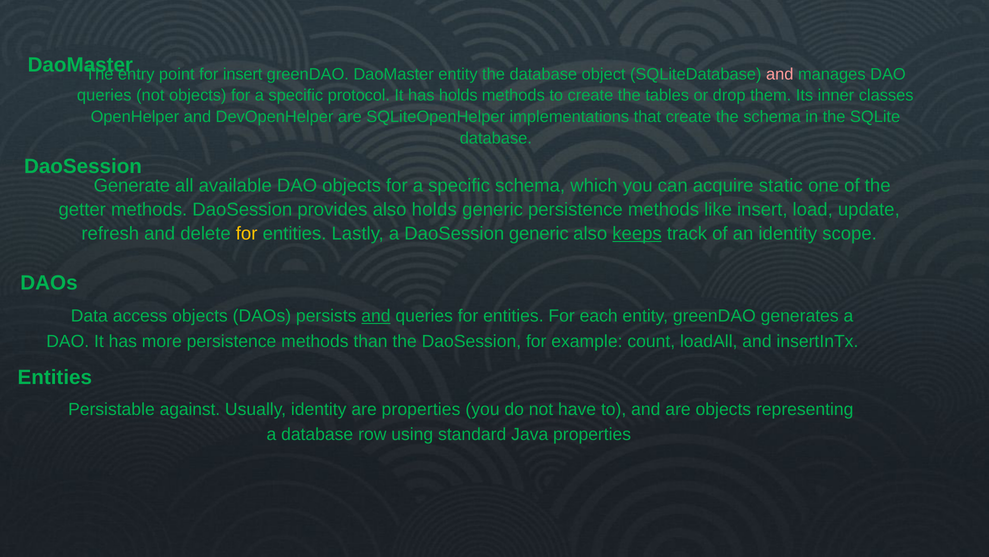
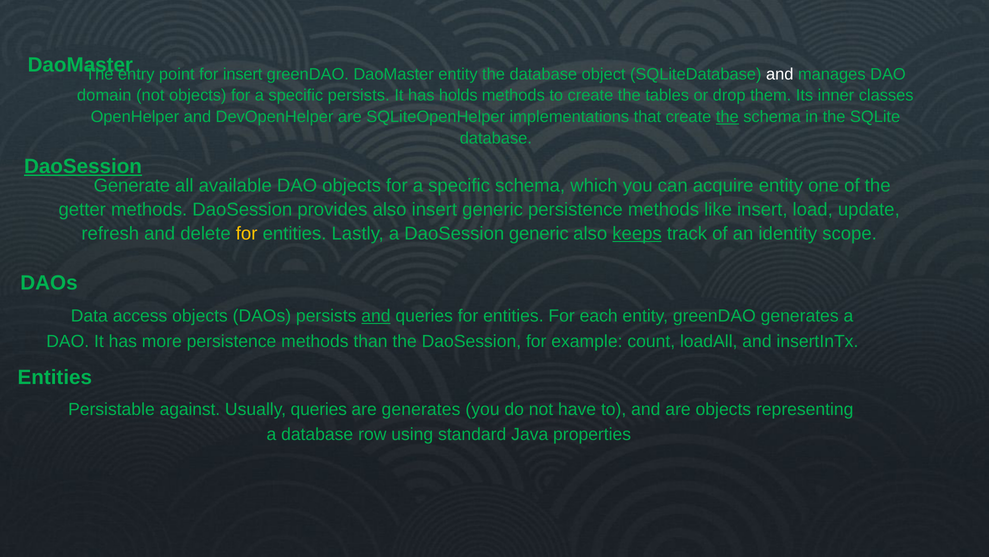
and at (780, 74) colour: pink -> white
queries at (104, 95): queries -> domain
specific protocol: protocol -> persists
the at (727, 117) underline: none -> present
DaoSession at (83, 166) underline: none -> present
acquire static: static -> entity
also holds: holds -> insert
Usually identity: identity -> queries
are properties: properties -> generates
